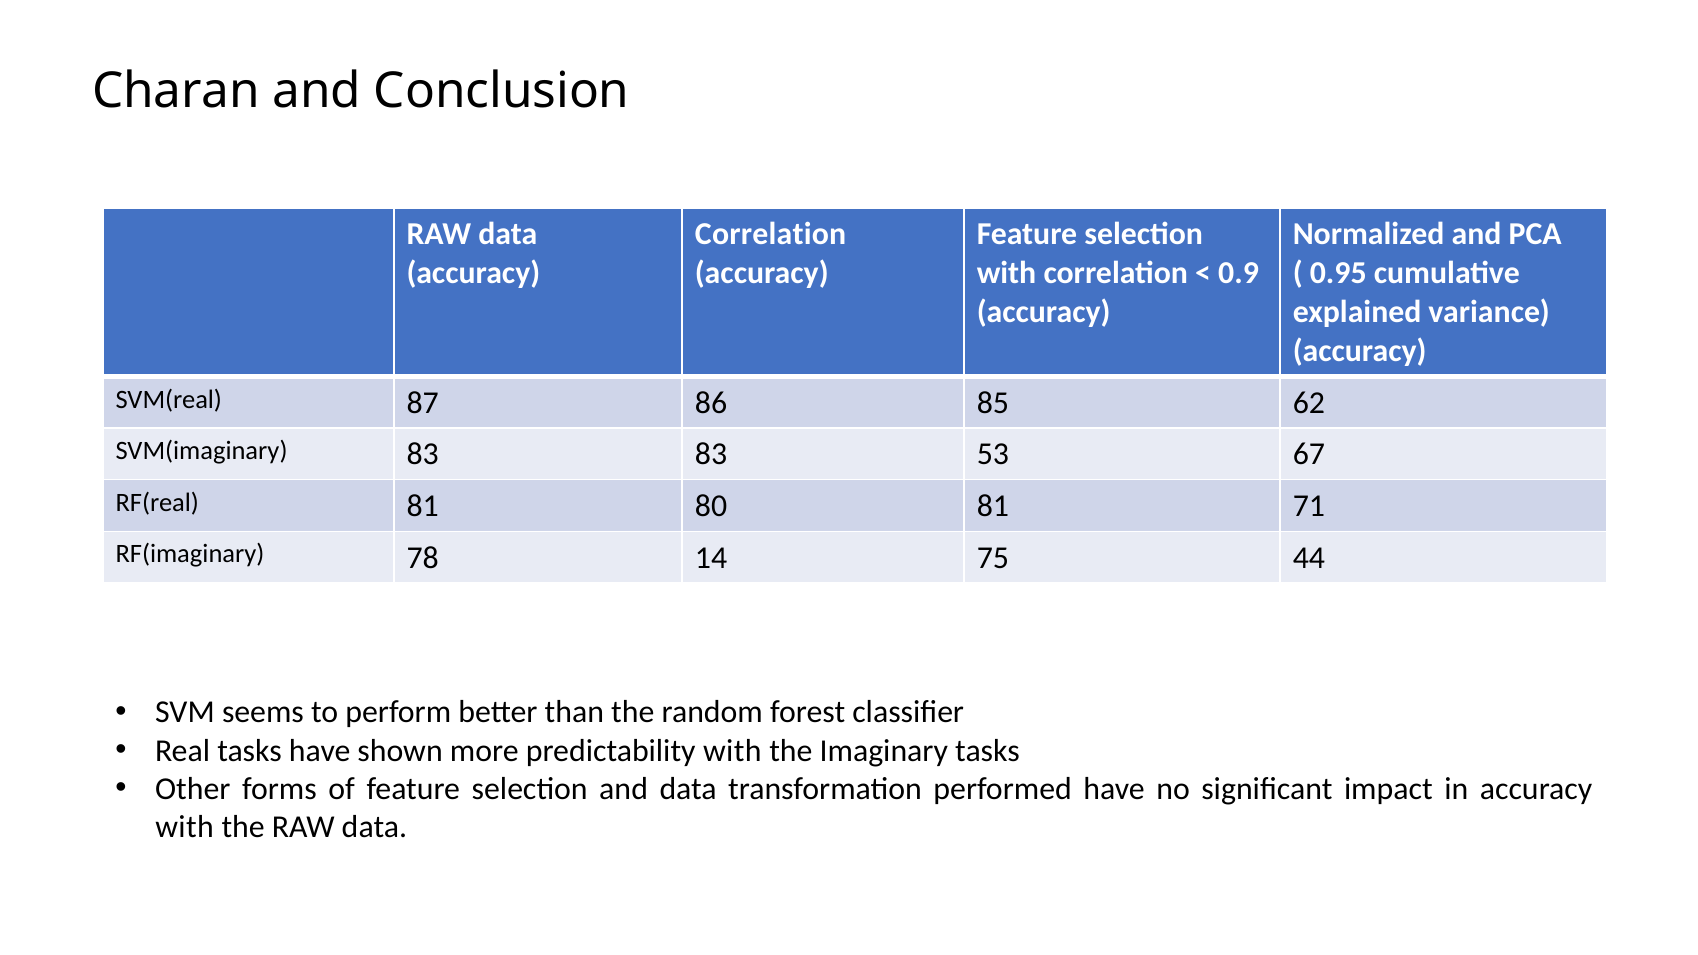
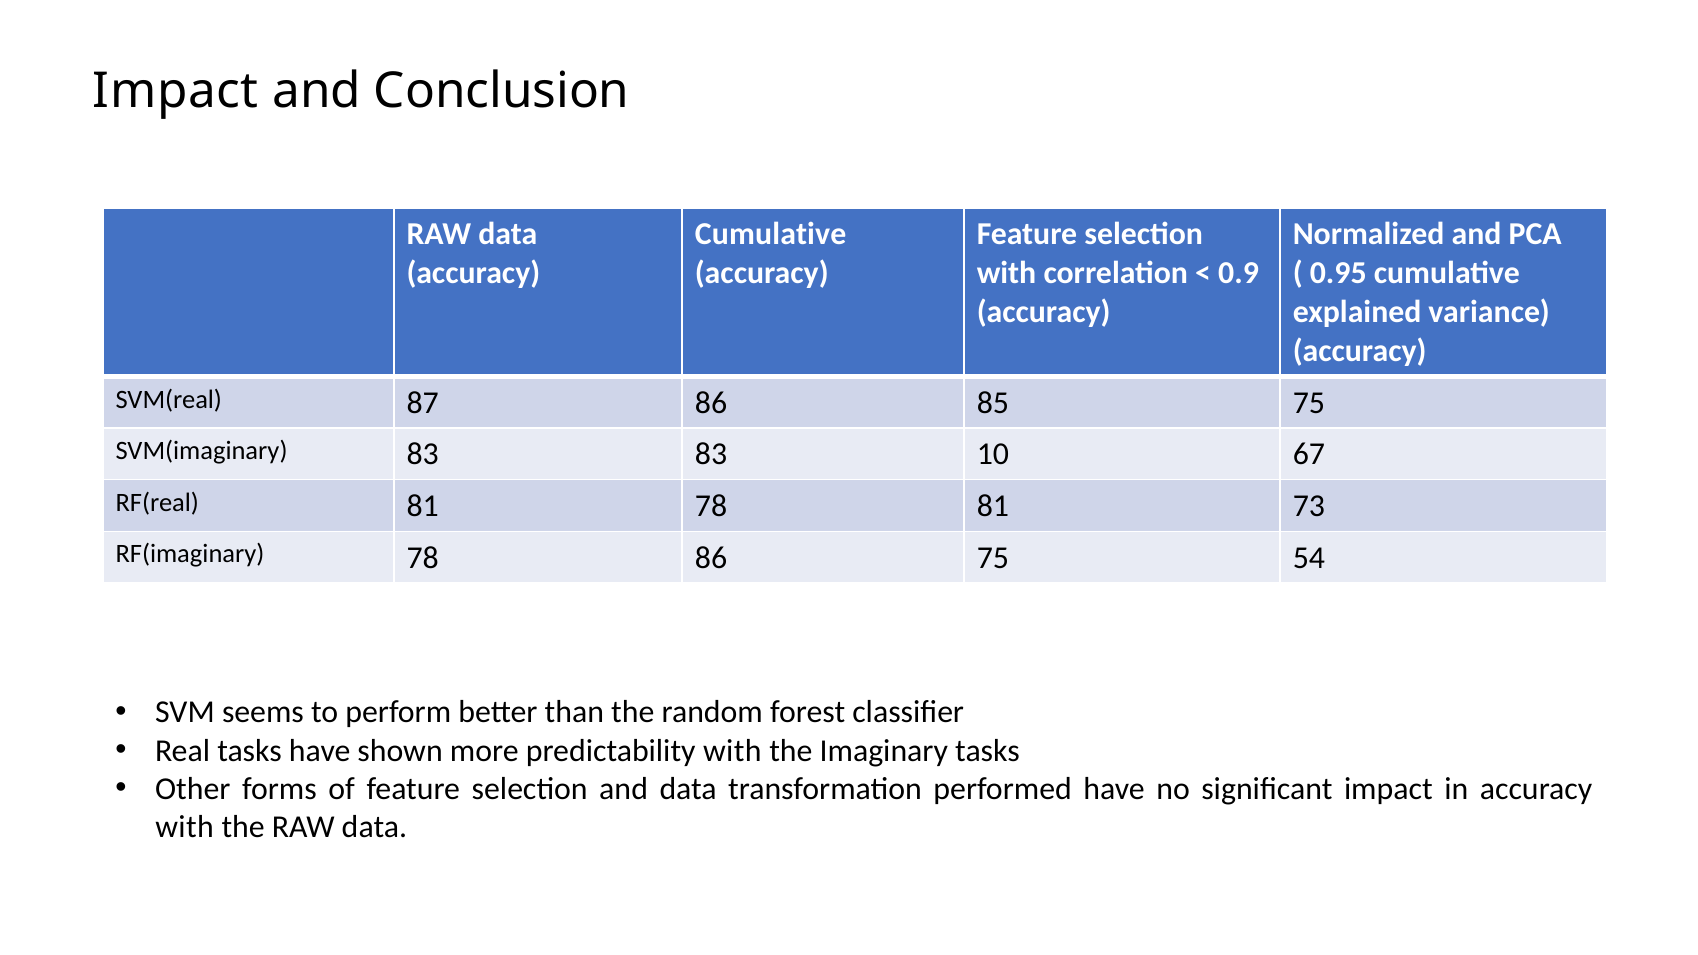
Charan at (176, 91): Charan -> Impact
Correlation at (771, 234): Correlation -> Cumulative
85 62: 62 -> 75
53: 53 -> 10
81 80: 80 -> 78
71: 71 -> 73
78 14: 14 -> 86
44: 44 -> 54
